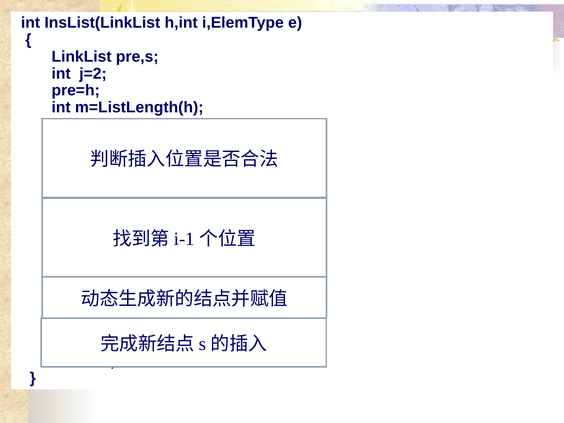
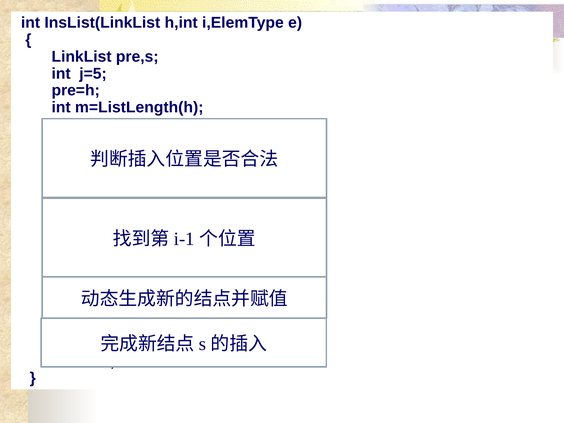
j=2: j=2 -> j=5
